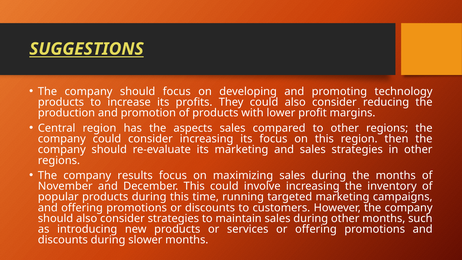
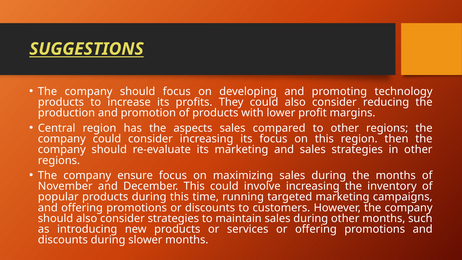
results: results -> ensure
